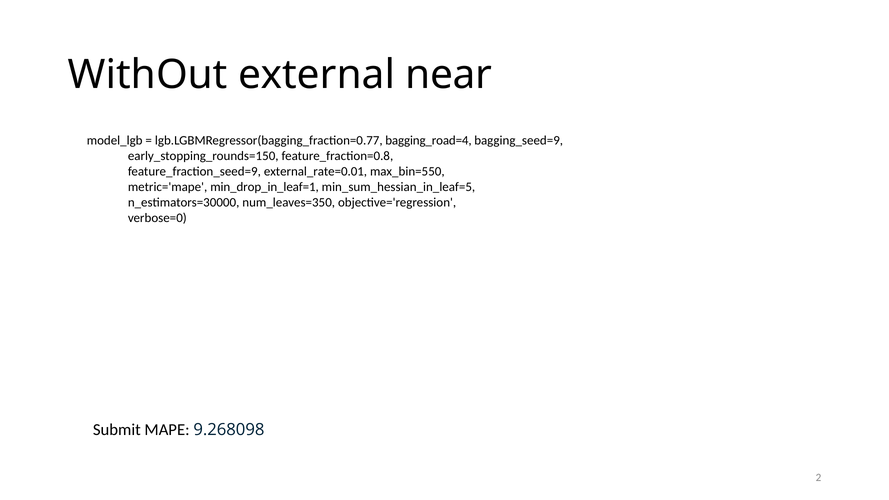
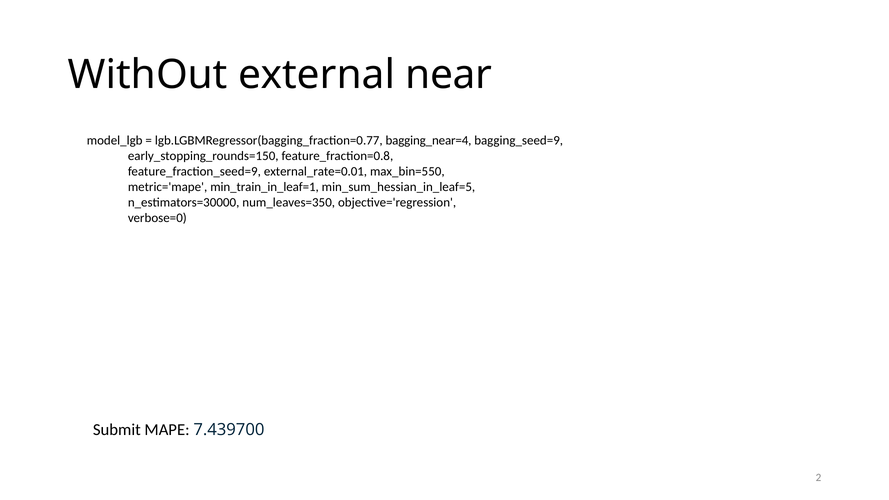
bagging_road=4: bagging_road=4 -> bagging_near=4
min_drop_in_leaf=1: min_drop_in_leaf=1 -> min_train_in_leaf=1
9.268098: 9.268098 -> 7.439700
